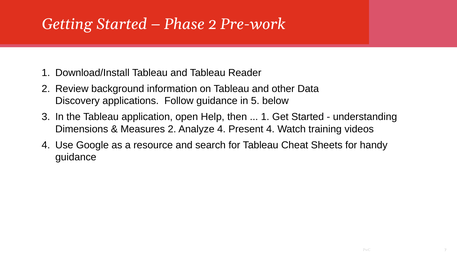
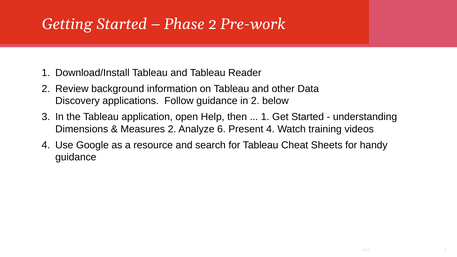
in 5: 5 -> 2
Analyze 4: 4 -> 6
